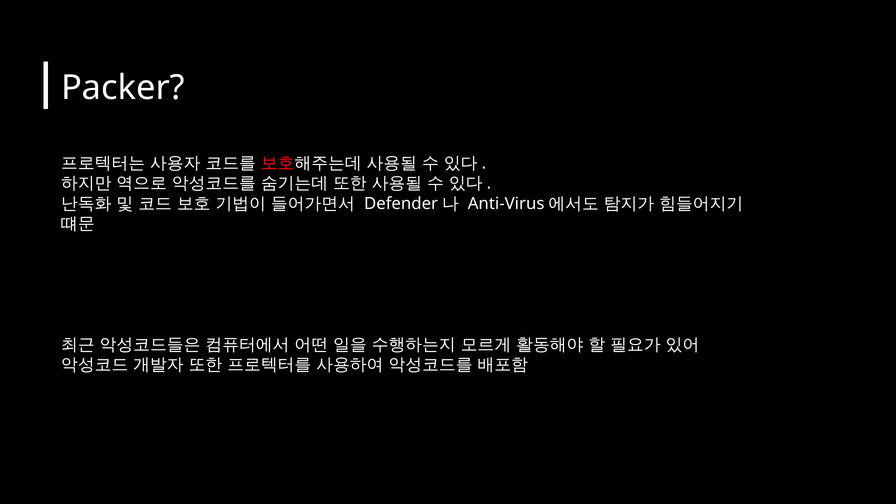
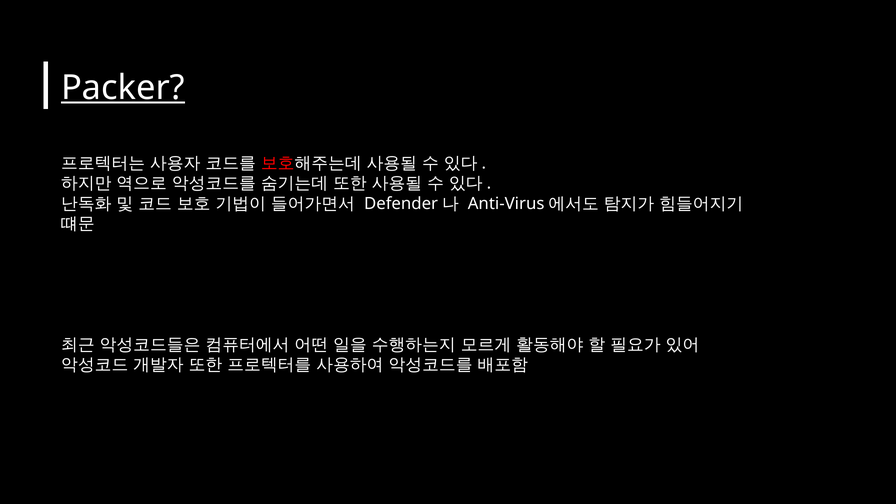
Packer underline: none -> present
